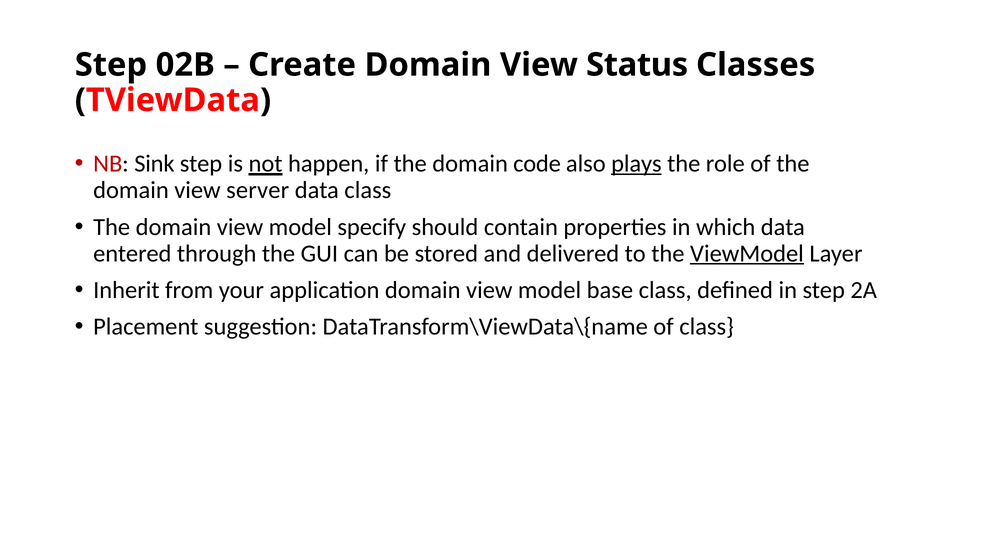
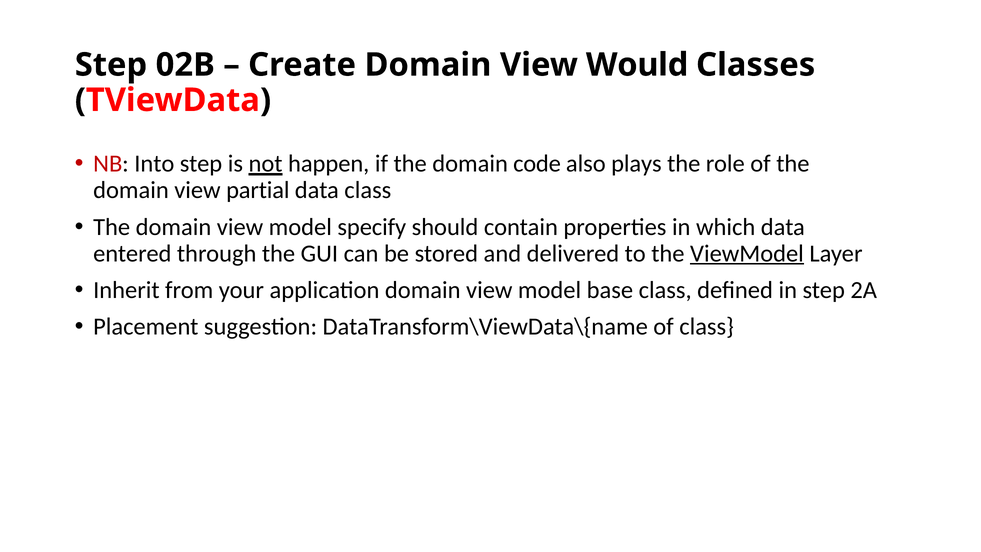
Status: Status -> Would
Sink: Sink -> Into
plays underline: present -> none
server: server -> partial
